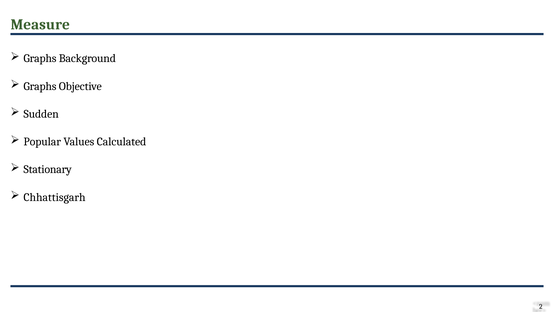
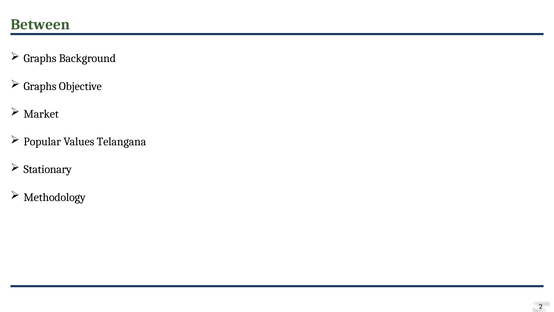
Measure: Measure -> Between
Sudden: Sudden -> Market
Calculated: Calculated -> Telangana
Chhattisgarh: Chhattisgarh -> Methodology
